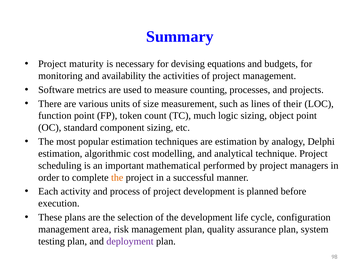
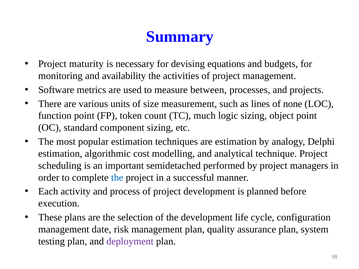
counting: counting -> between
their: their -> none
mathematical: mathematical -> semidetached
the at (117, 178) colour: orange -> blue
area: area -> date
